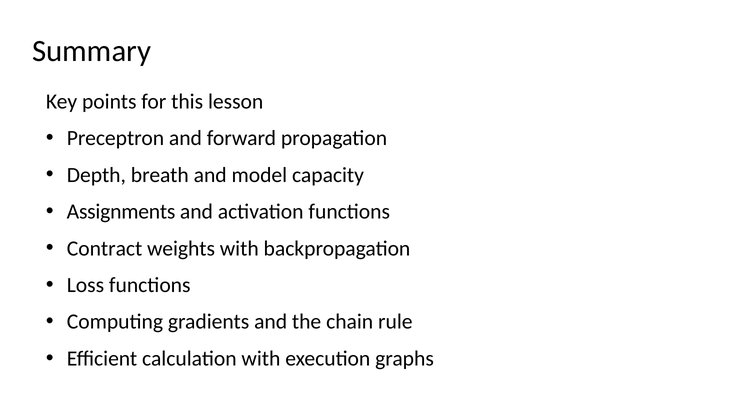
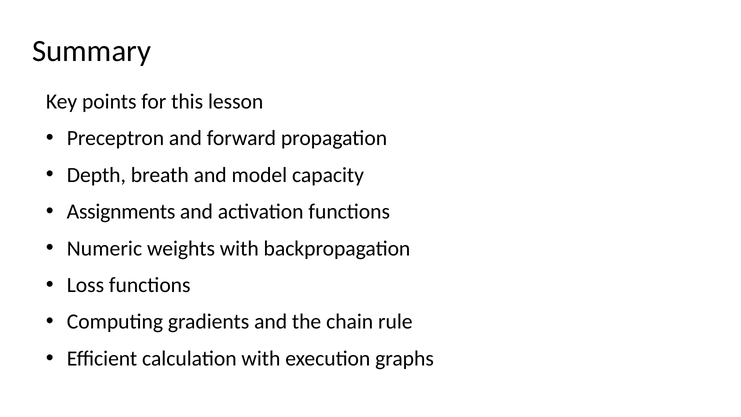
Contract: Contract -> Numeric
